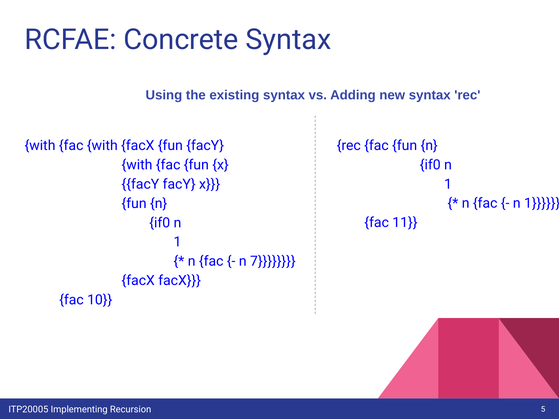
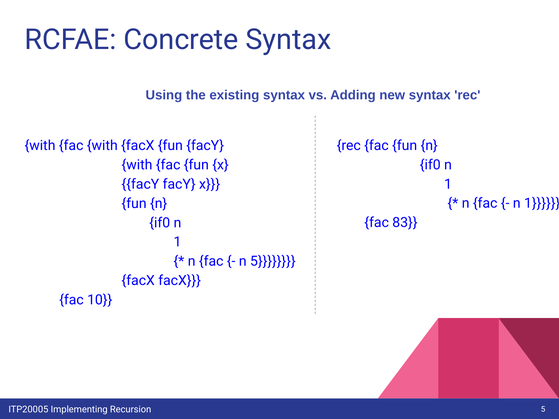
11: 11 -> 83
n 7: 7 -> 5
